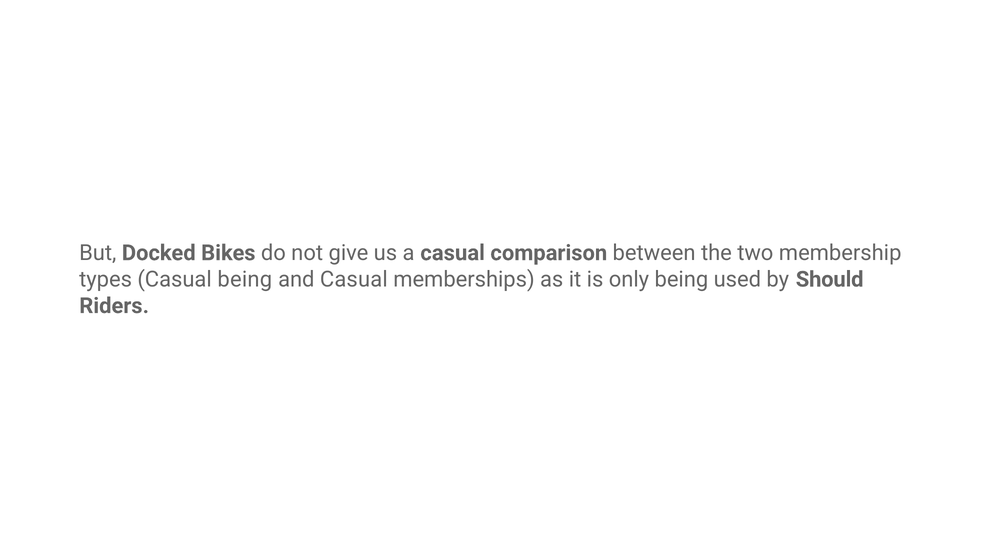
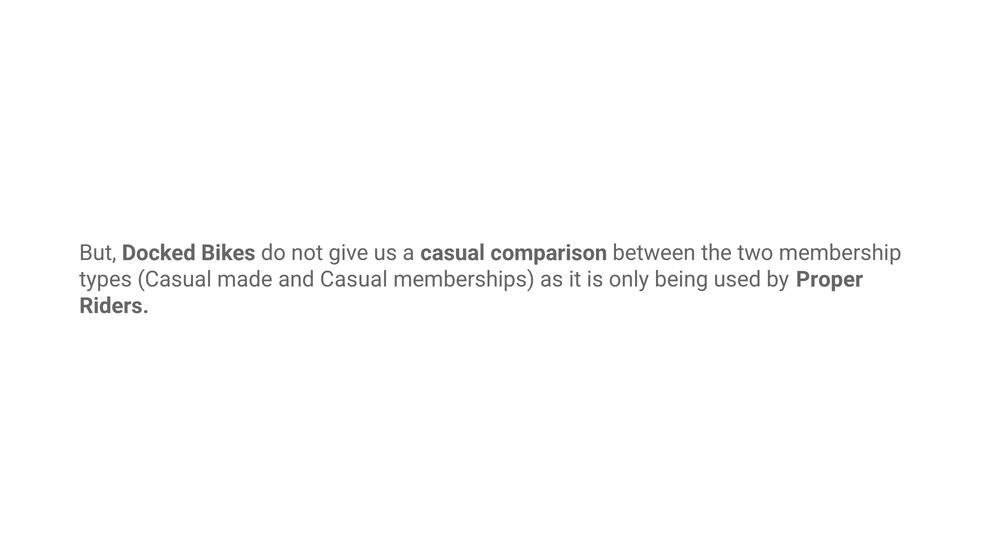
Casual being: being -> made
Should: Should -> Proper
